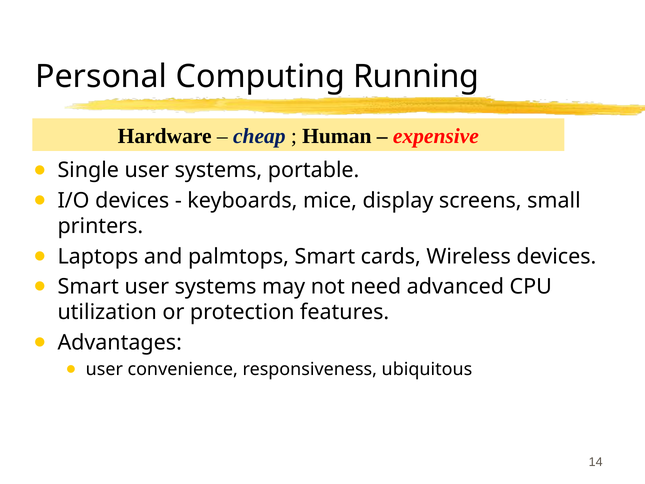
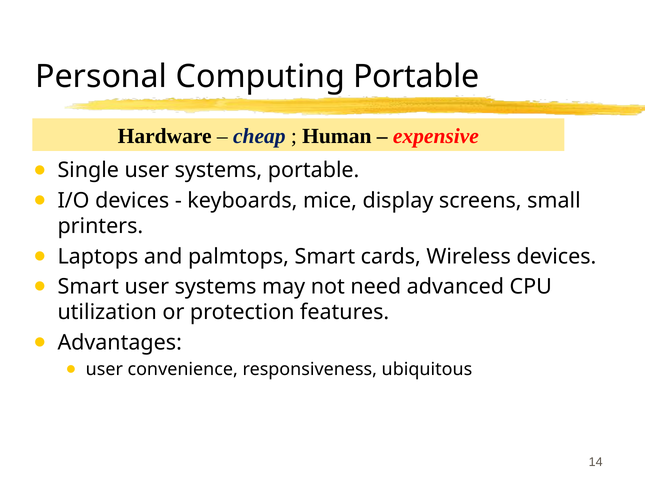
Computing Running: Running -> Portable
